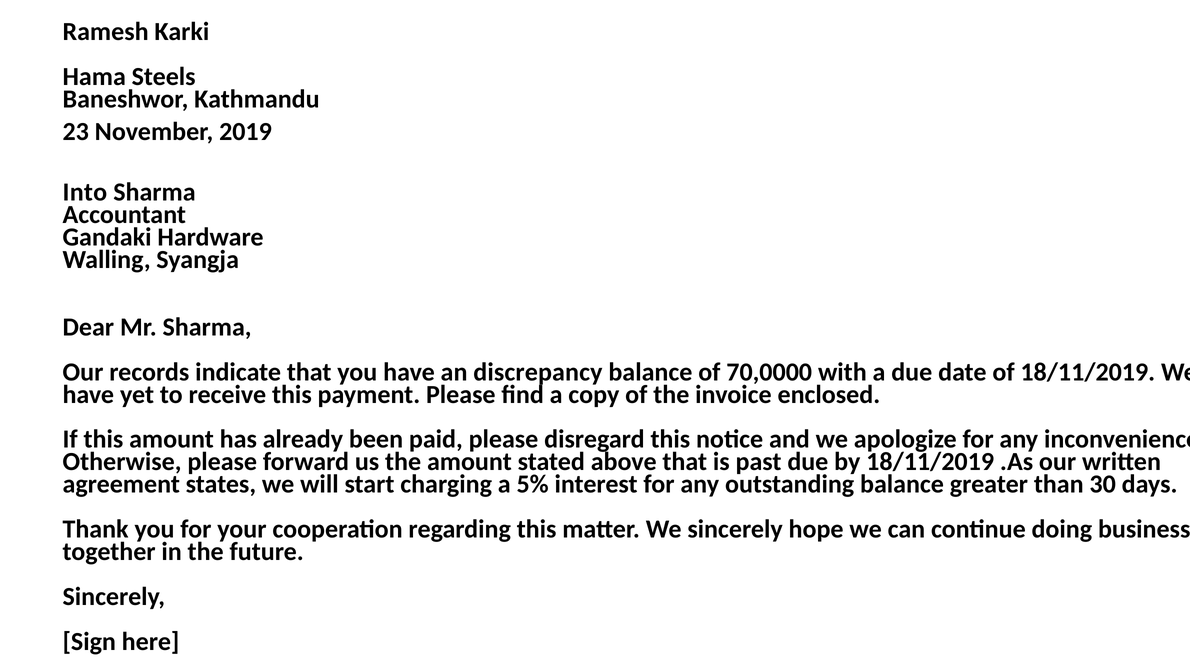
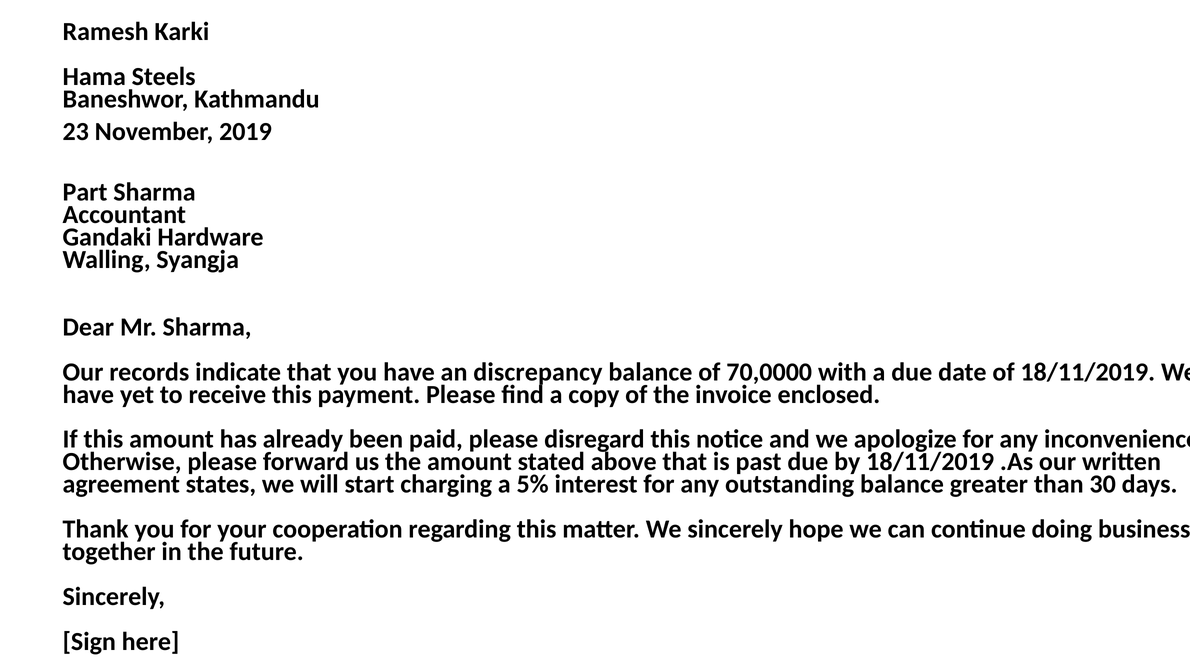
Into: Into -> Part
